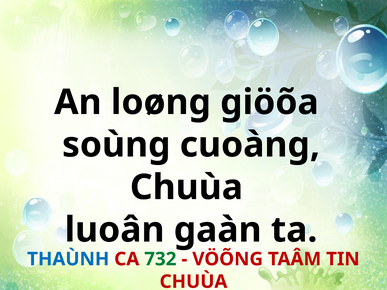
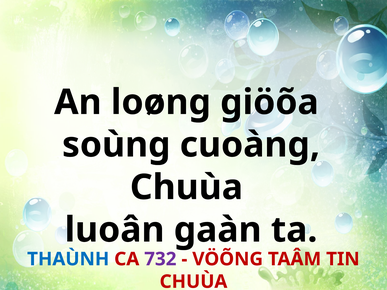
732 colour: green -> purple
